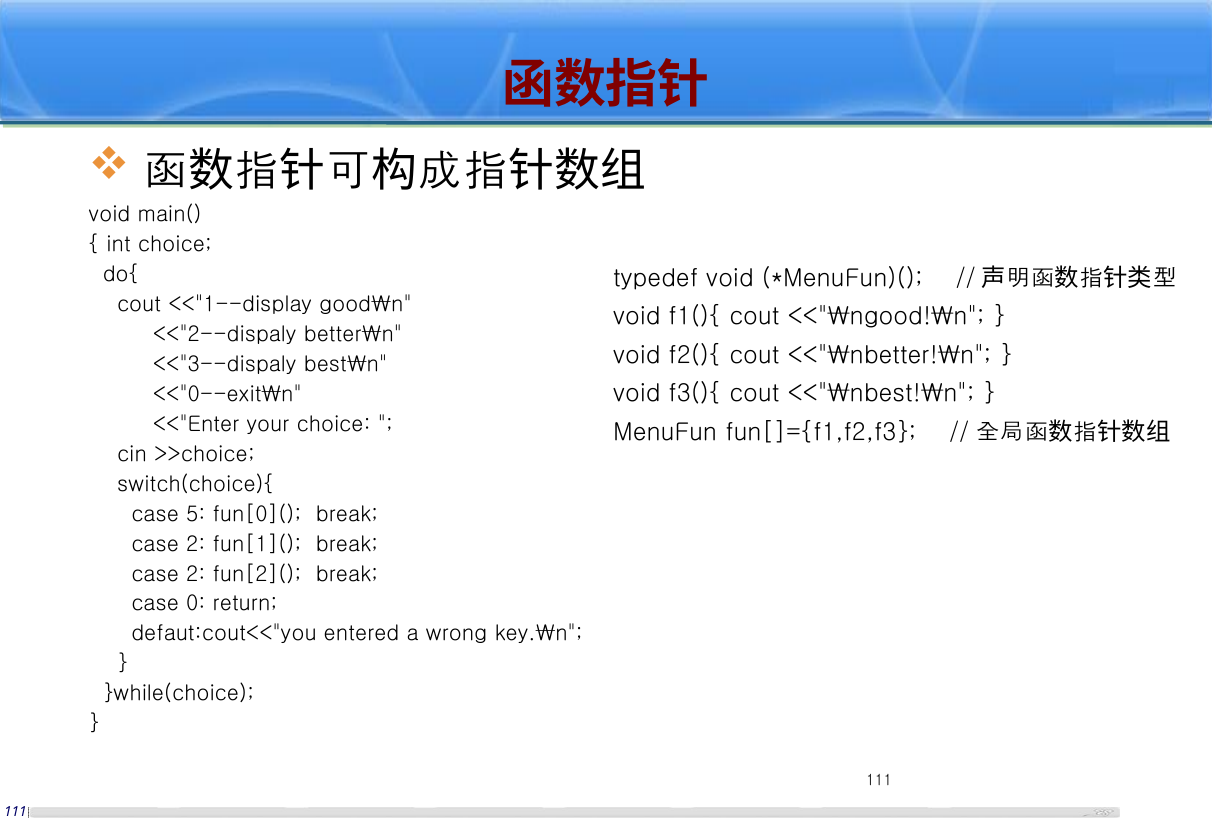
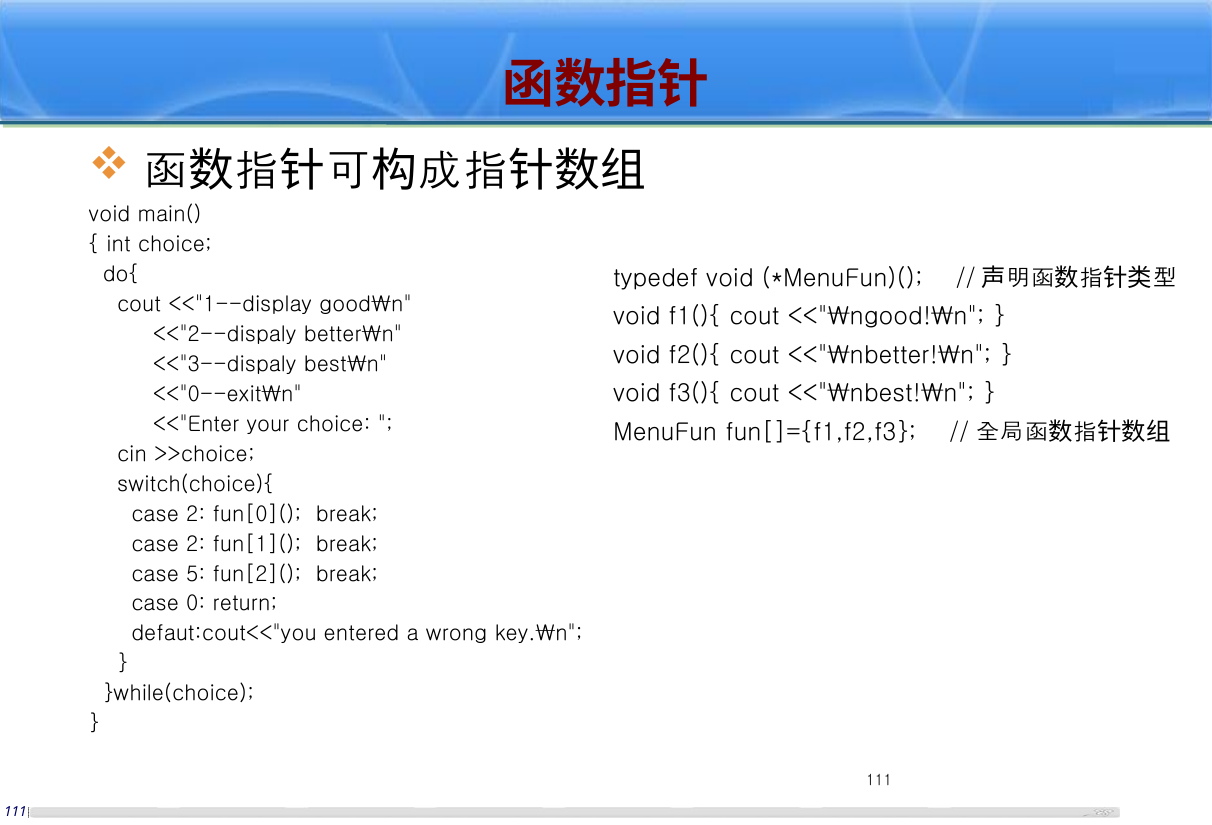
5 at (196, 514): 5 -> 2
2 at (196, 574): 2 -> 5
